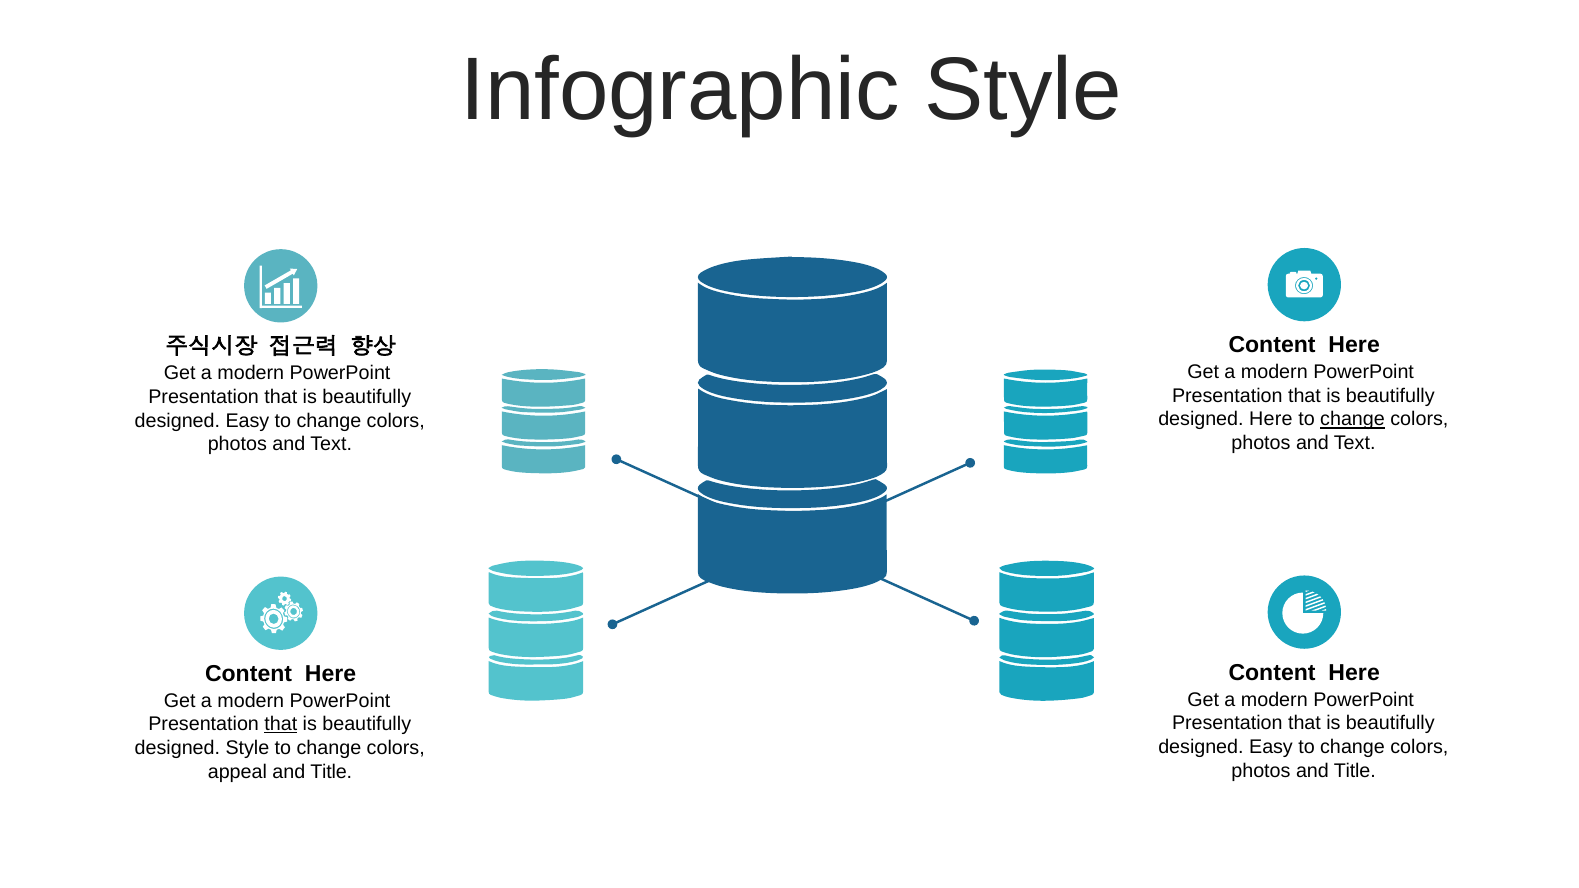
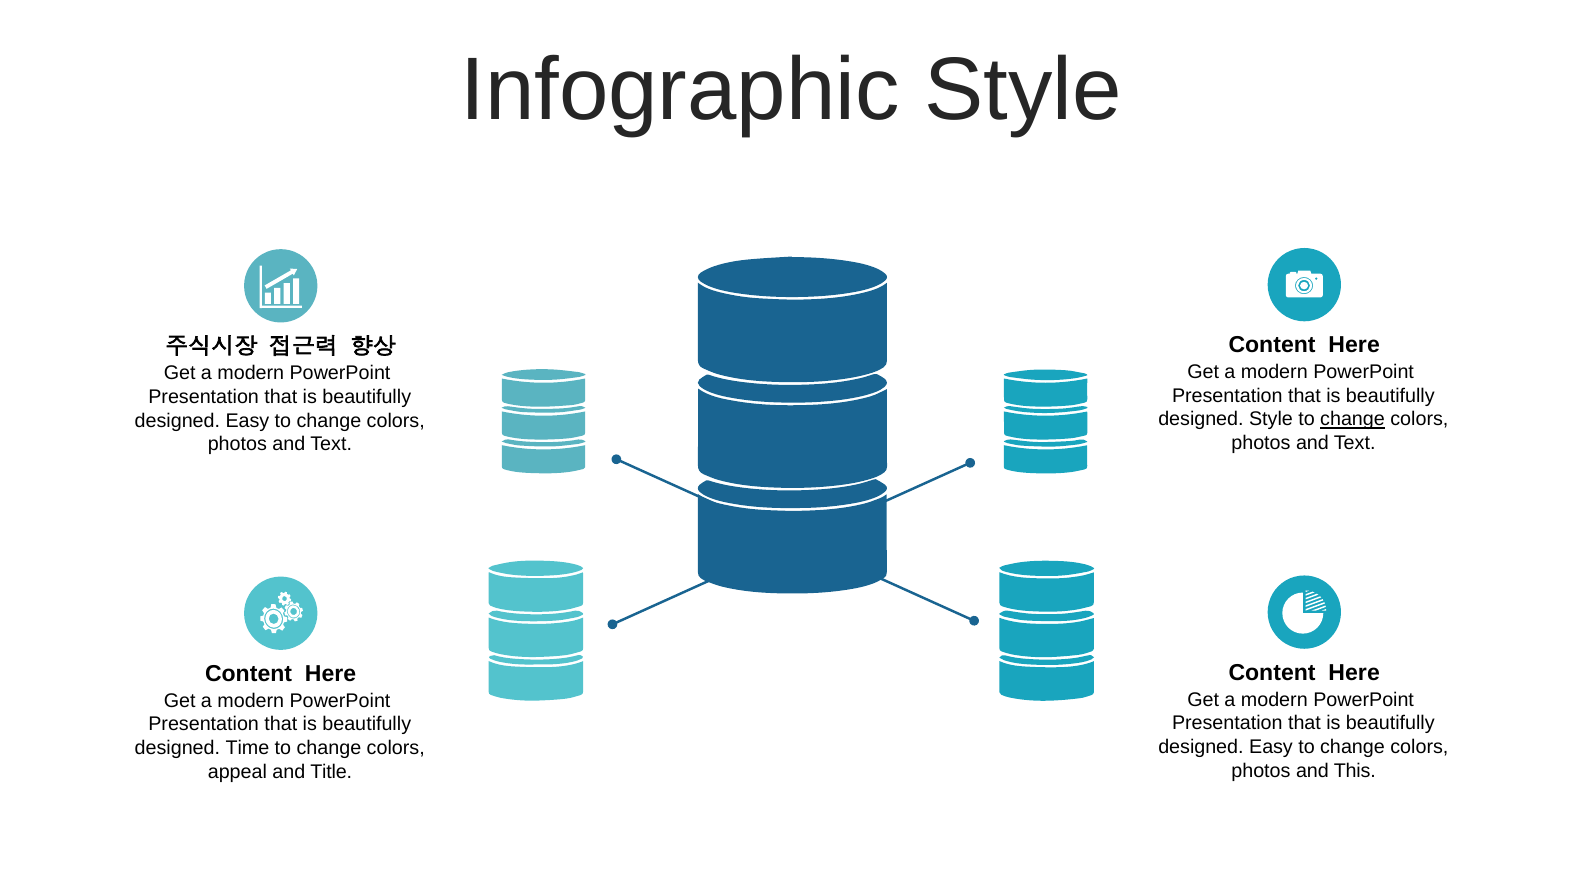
designed Here: Here -> Style
that at (281, 725) underline: present -> none
designed Style: Style -> Time
photos and Title: Title -> This
